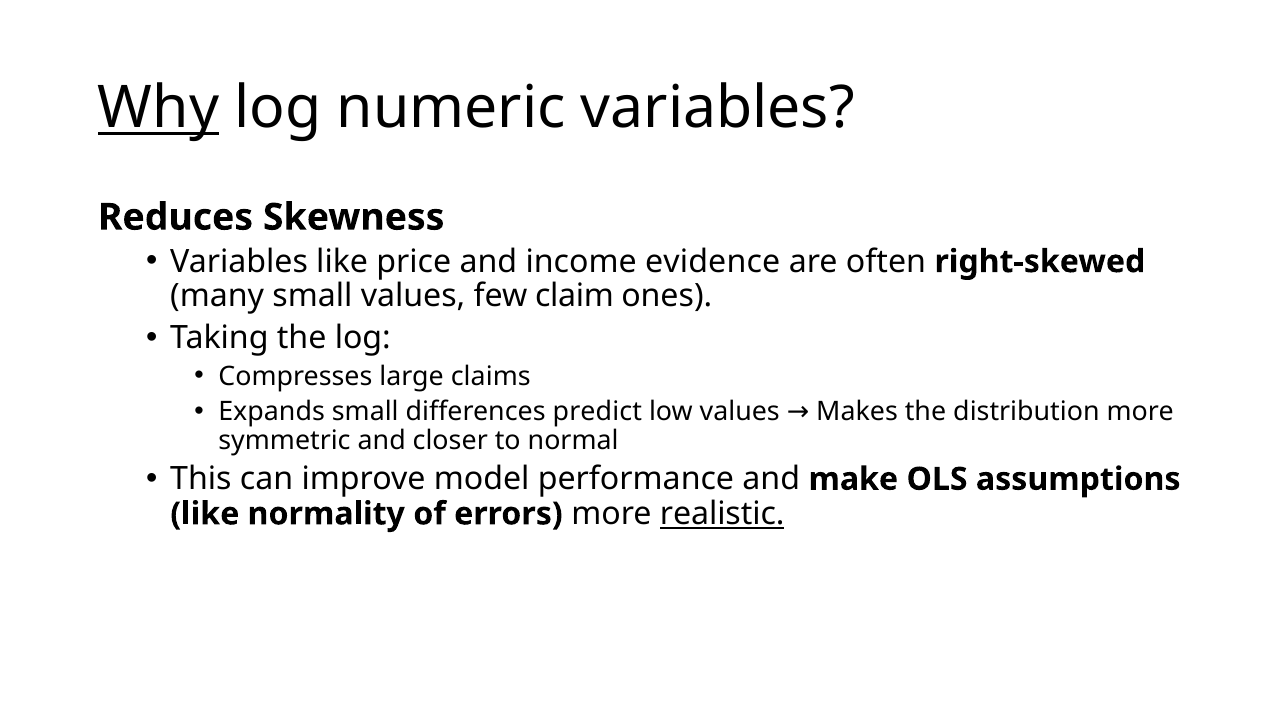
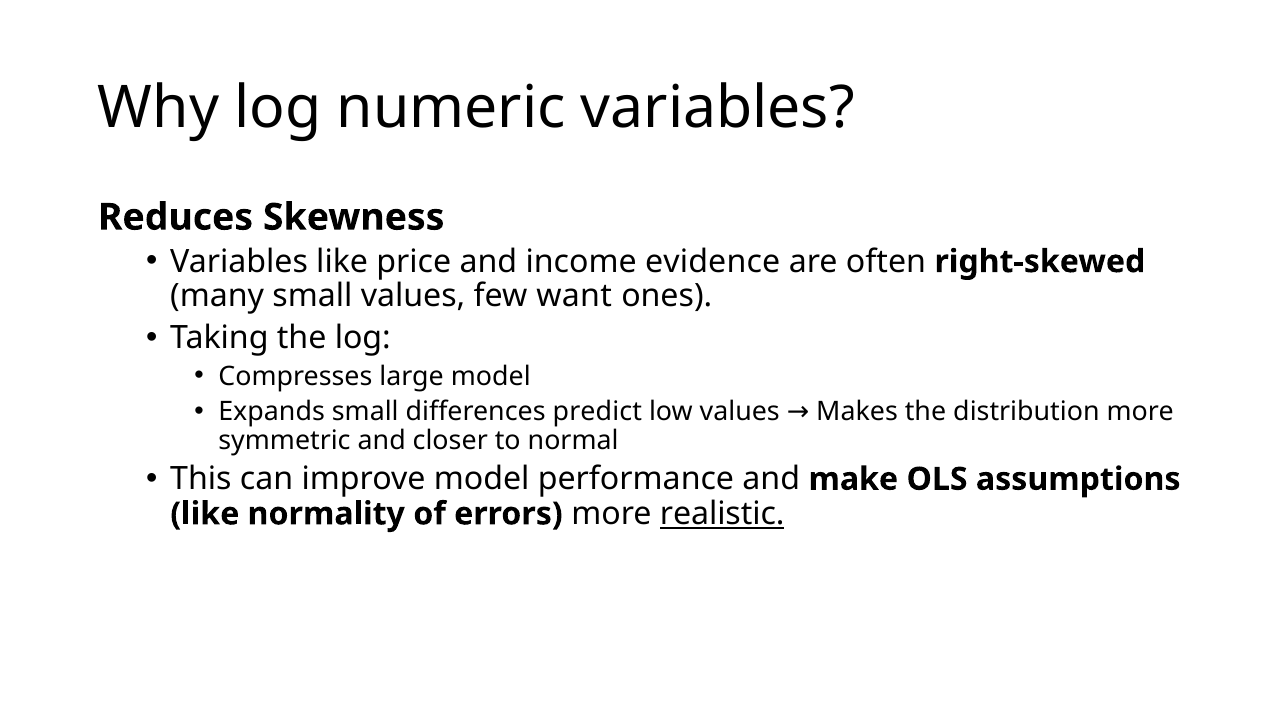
Why underline: present -> none
claim: claim -> want
large claims: claims -> model
